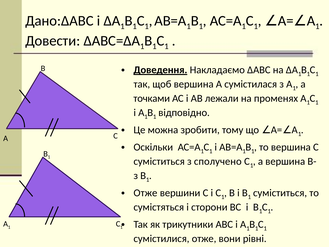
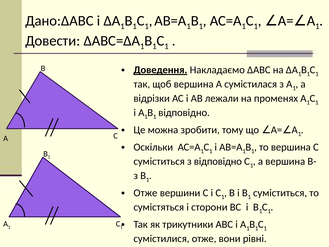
точками: точками -> відрізки
з сполучено: сполучено -> відповідно
